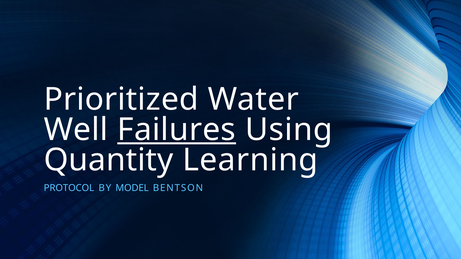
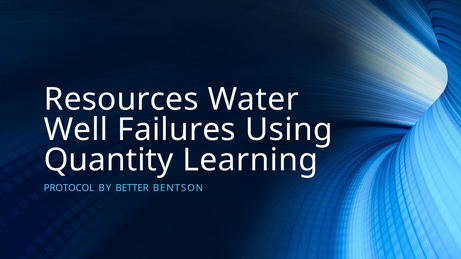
Prioritized: Prioritized -> Resources
Failures underline: present -> none
MODEL: MODEL -> BETTER
